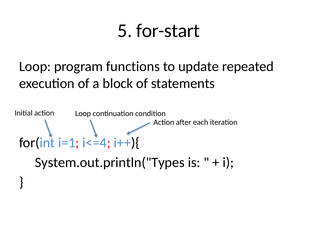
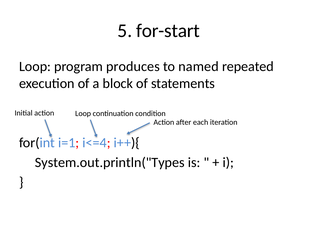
functions: functions -> produces
update: update -> named
